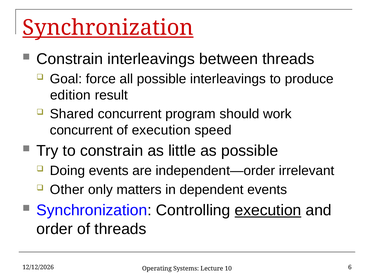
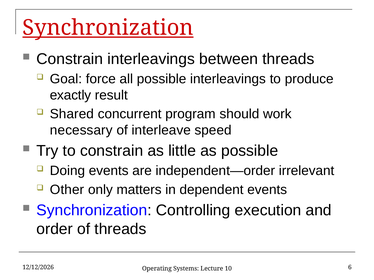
edition: edition -> exactly
concurrent at (81, 130): concurrent -> necessary
of execution: execution -> interleave
execution at (268, 211) underline: present -> none
